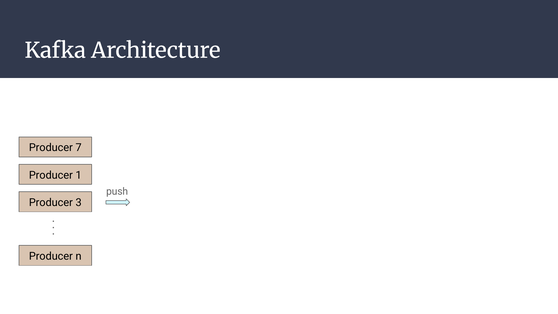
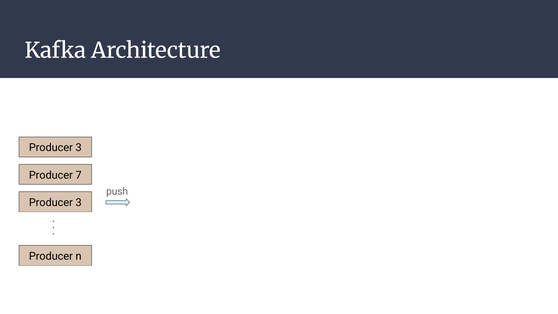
7 at (79, 148): 7 -> 3
1: 1 -> 7
